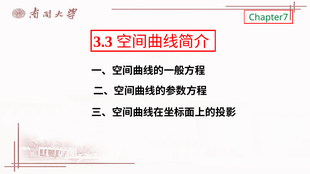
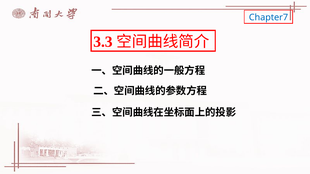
Chapter7 colour: green -> blue
